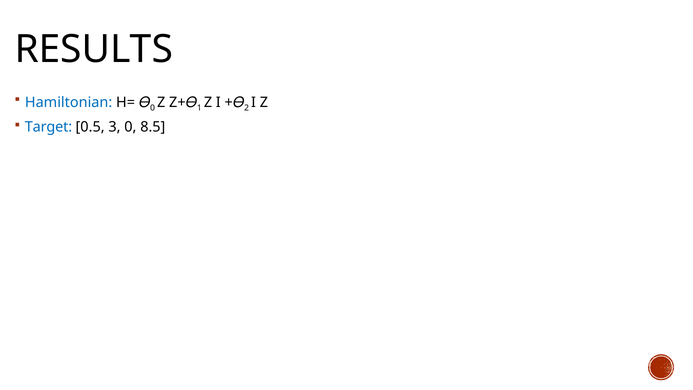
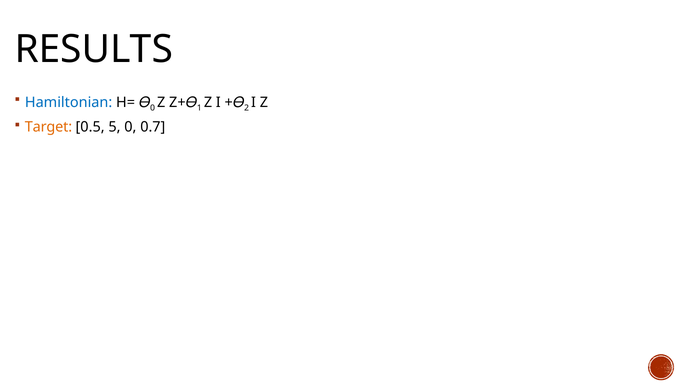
Target colour: blue -> orange
3: 3 -> 5
8.5: 8.5 -> 0.7
